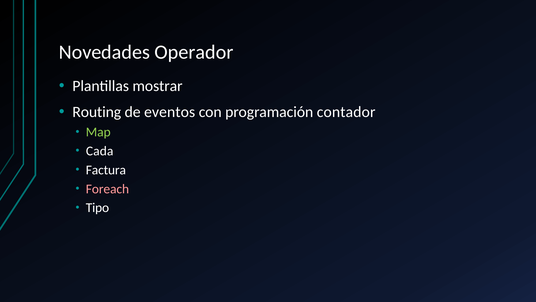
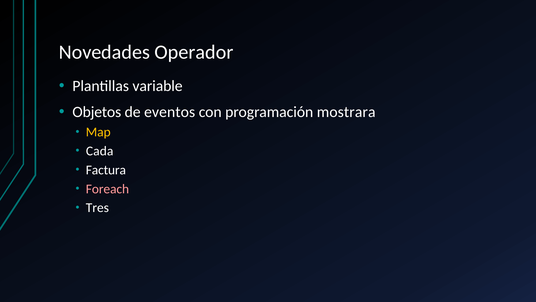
mostrar: mostrar -> variable
Routing: Routing -> Objetos
contador: contador -> mostrara
Map colour: light green -> yellow
Tipo: Tipo -> Tres
